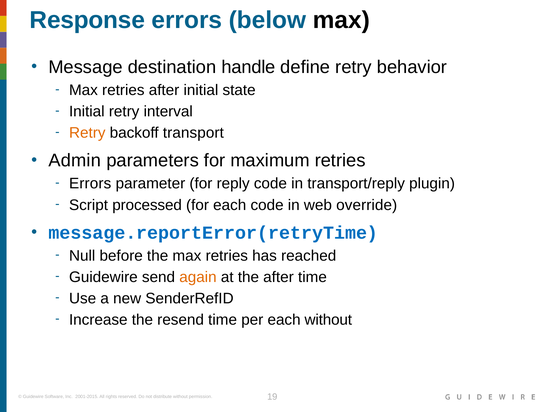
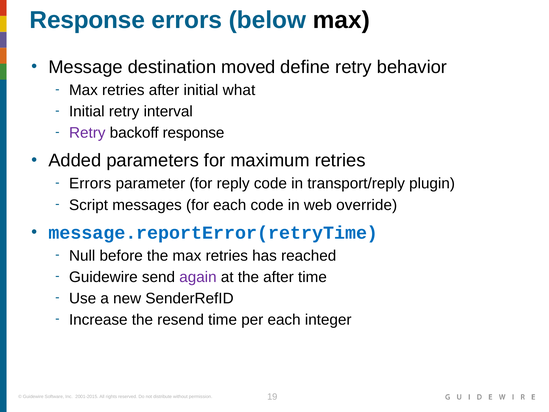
handle: handle -> moved
state: state -> what
Retry at (87, 133) colour: orange -> purple
backoff transport: transport -> response
Admin: Admin -> Added
processed: processed -> messages
again colour: orange -> purple
each without: without -> integer
